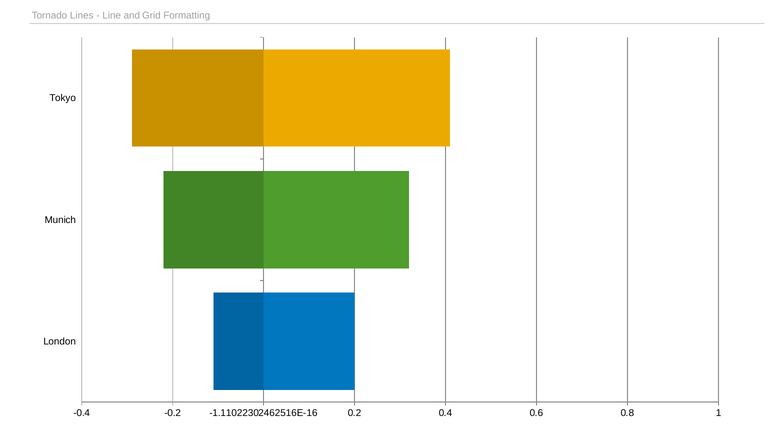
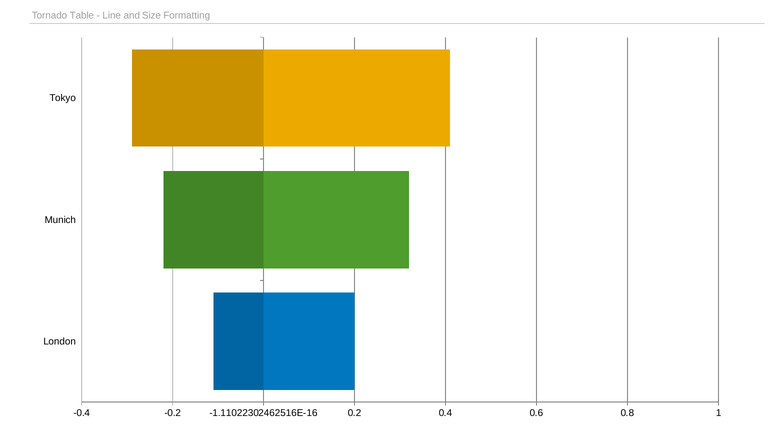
Lines: Lines -> Table
Grid: Grid -> Size
